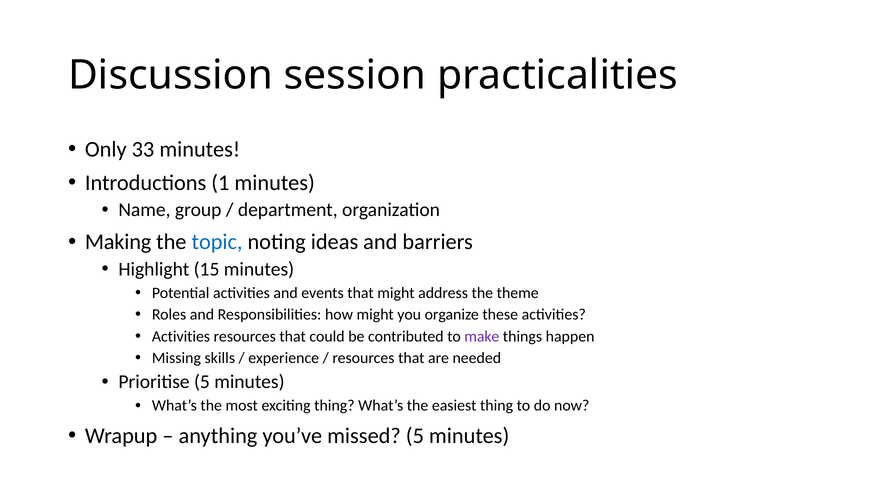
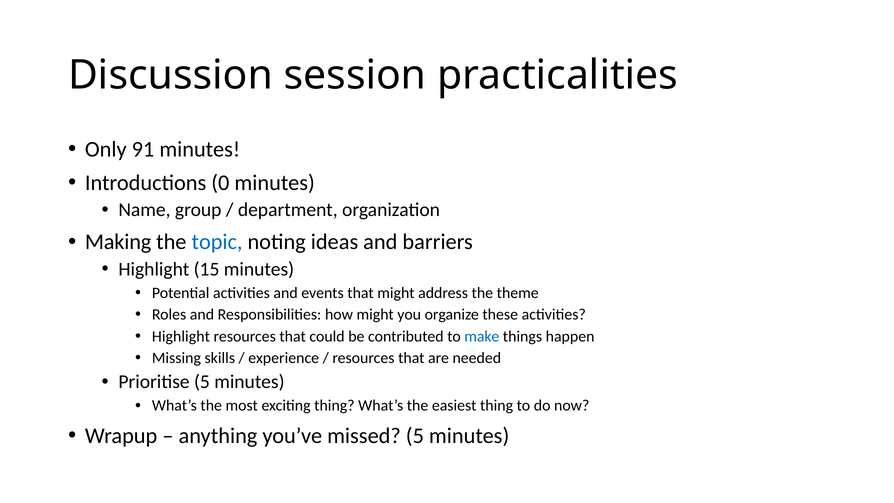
33: 33 -> 91
1: 1 -> 0
Activities at (181, 336): Activities -> Highlight
make colour: purple -> blue
